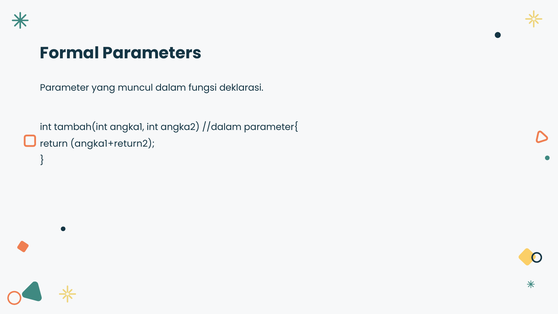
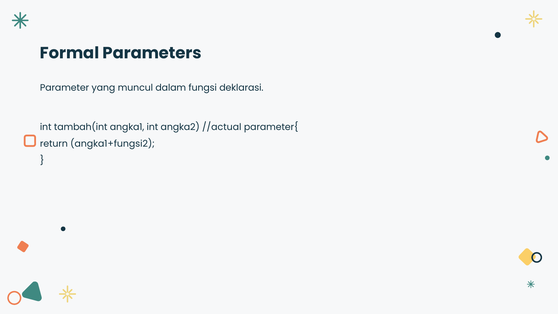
//dalam: //dalam -> //actual
angka1+return2: angka1+return2 -> angka1+fungsi2
